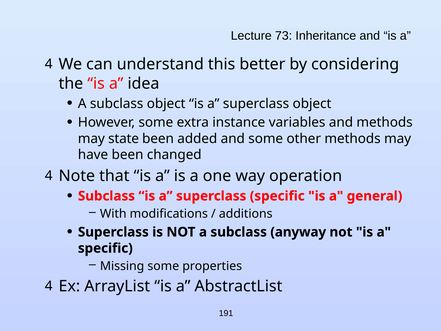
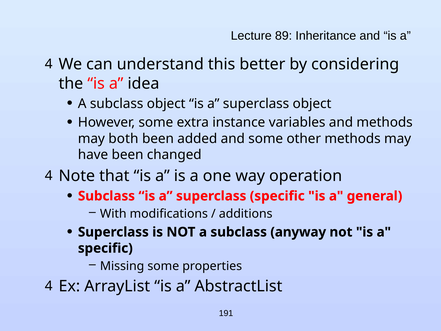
73: 73 -> 89
state: state -> both
